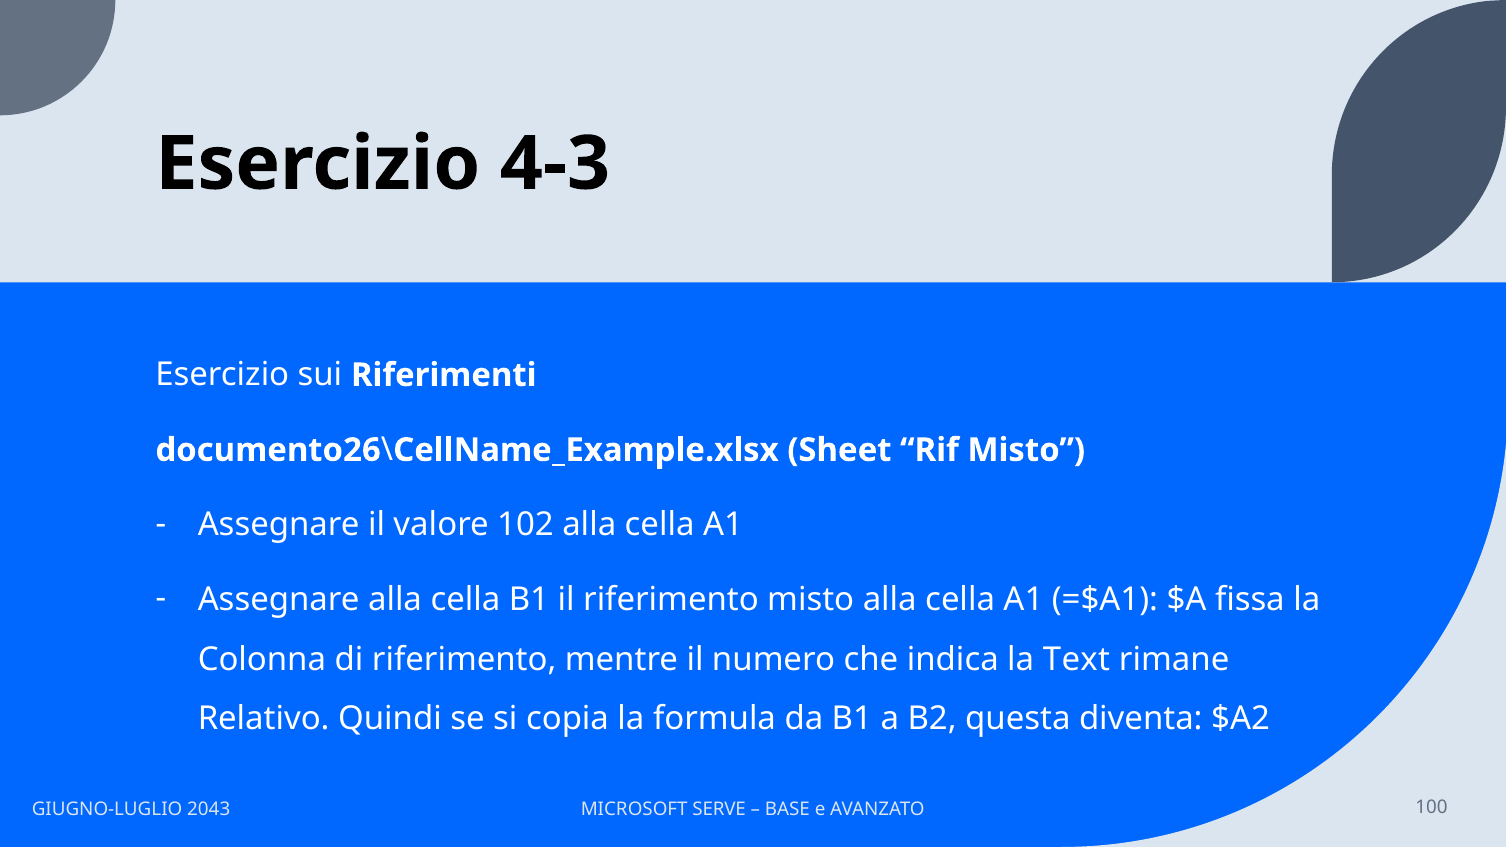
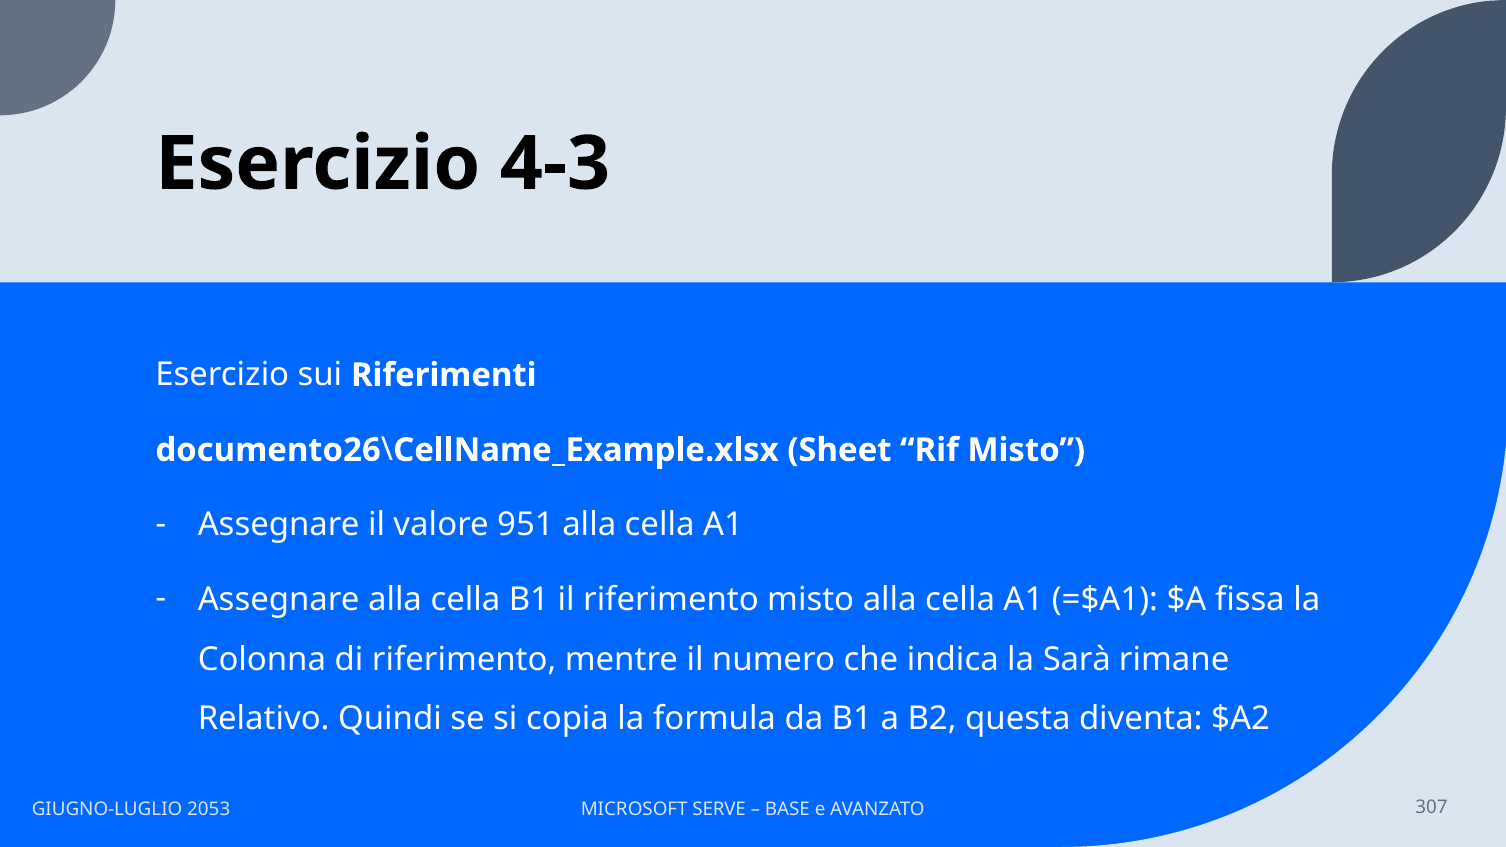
102: 102 -> 951
Text: Text -> Sarà
2043: 2043 -> 2053
100: 100 -> 307
